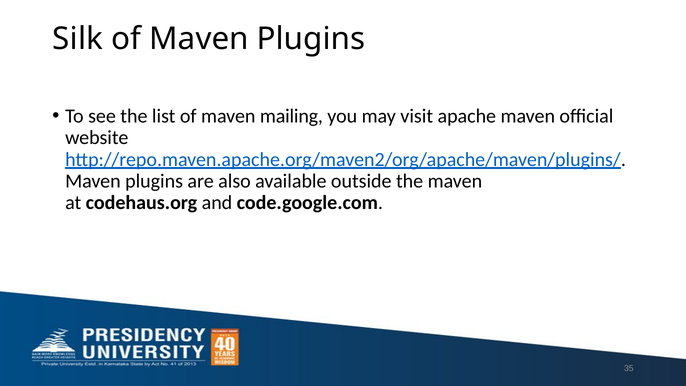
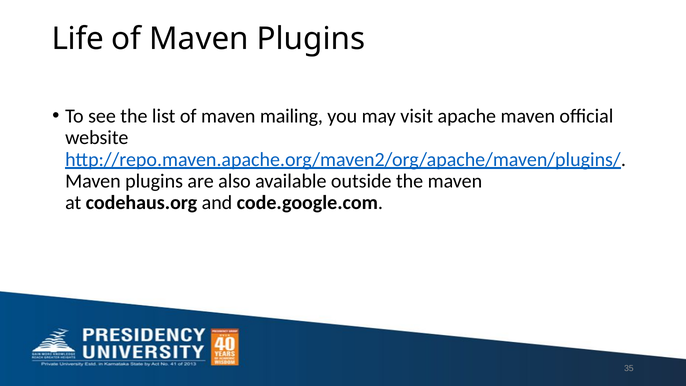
Silk: Silk -> Life
